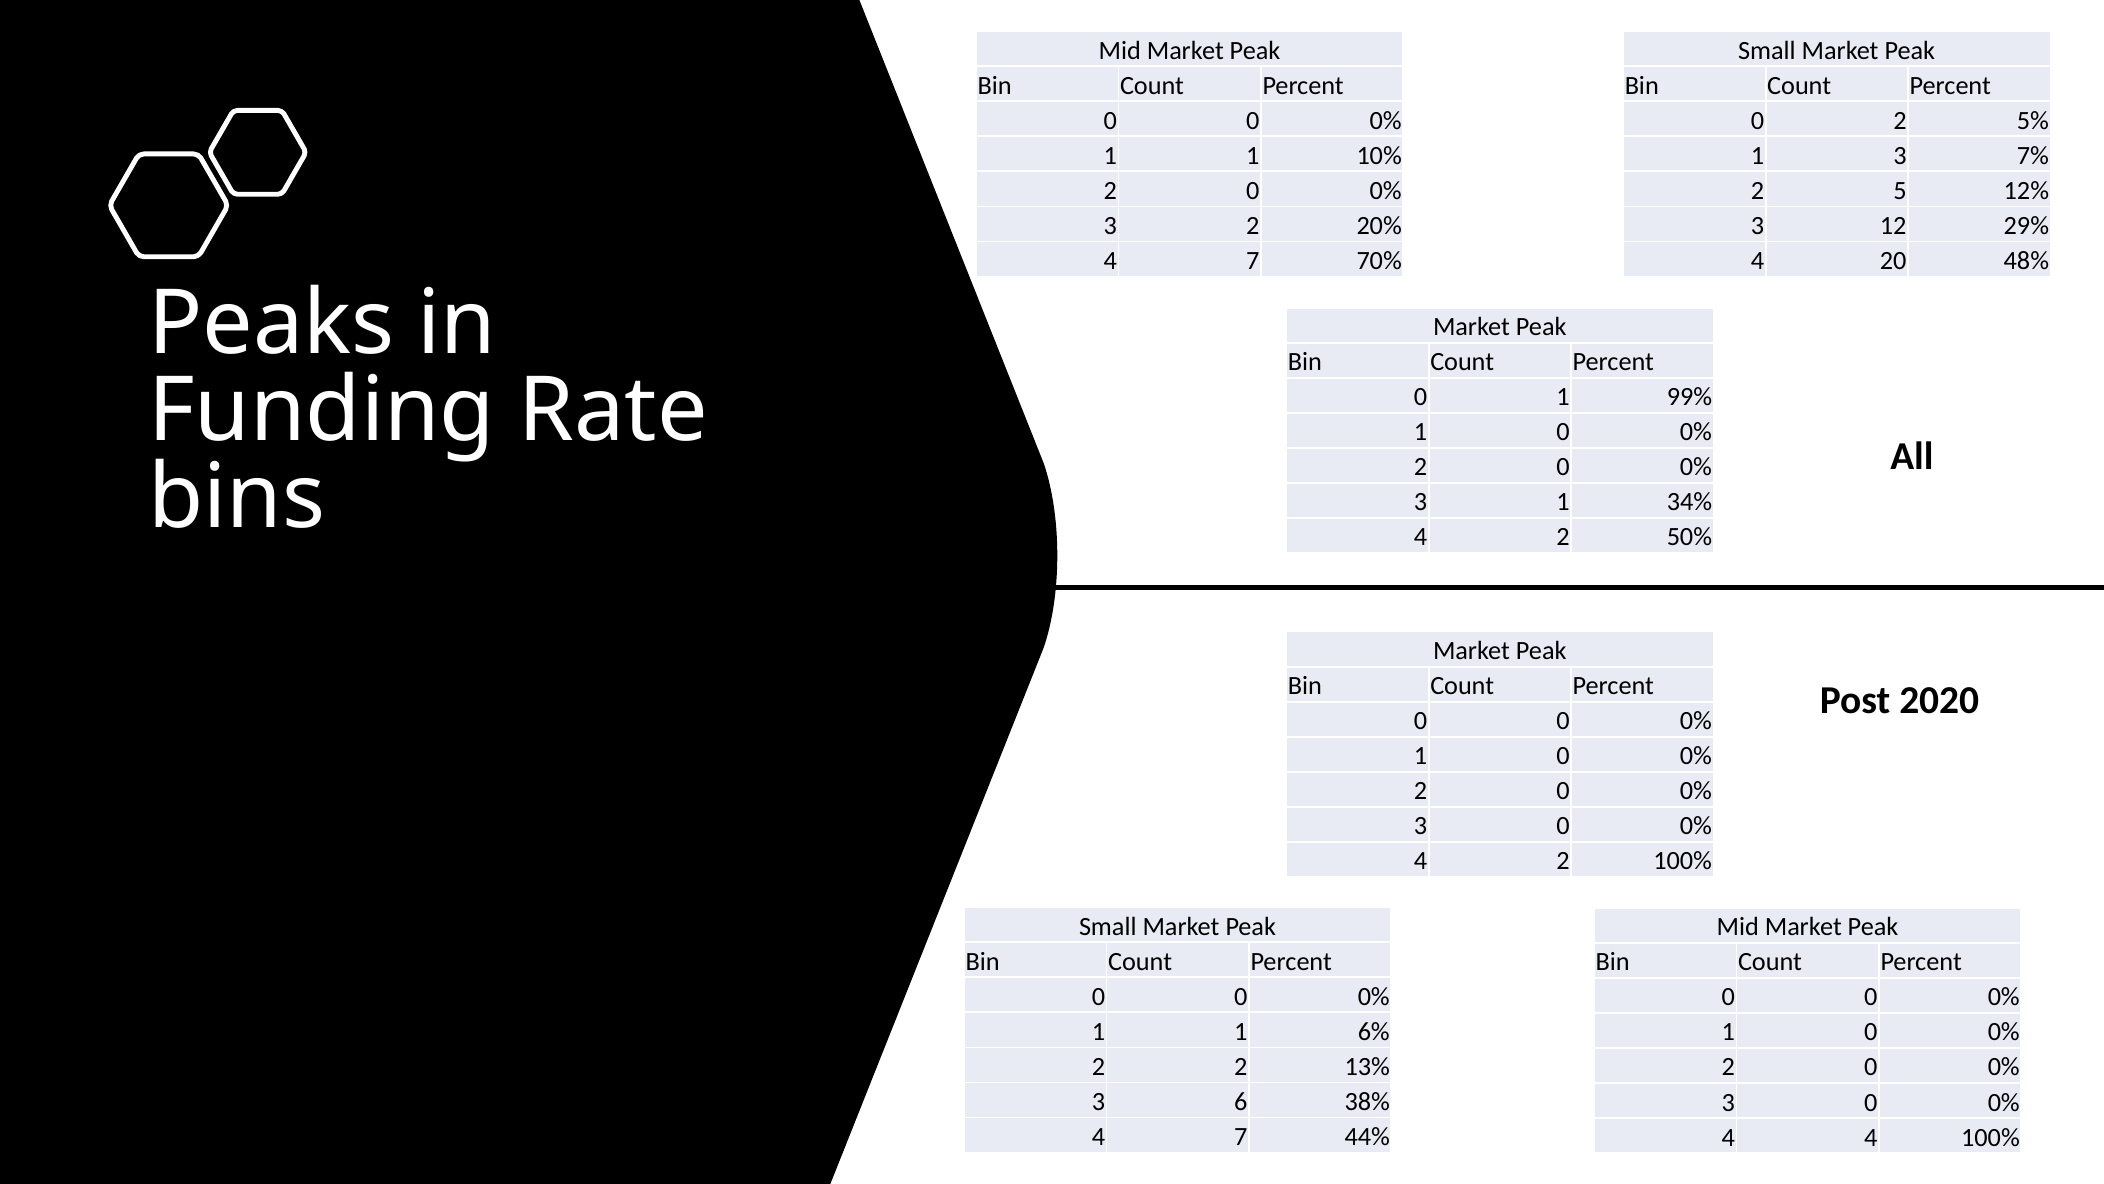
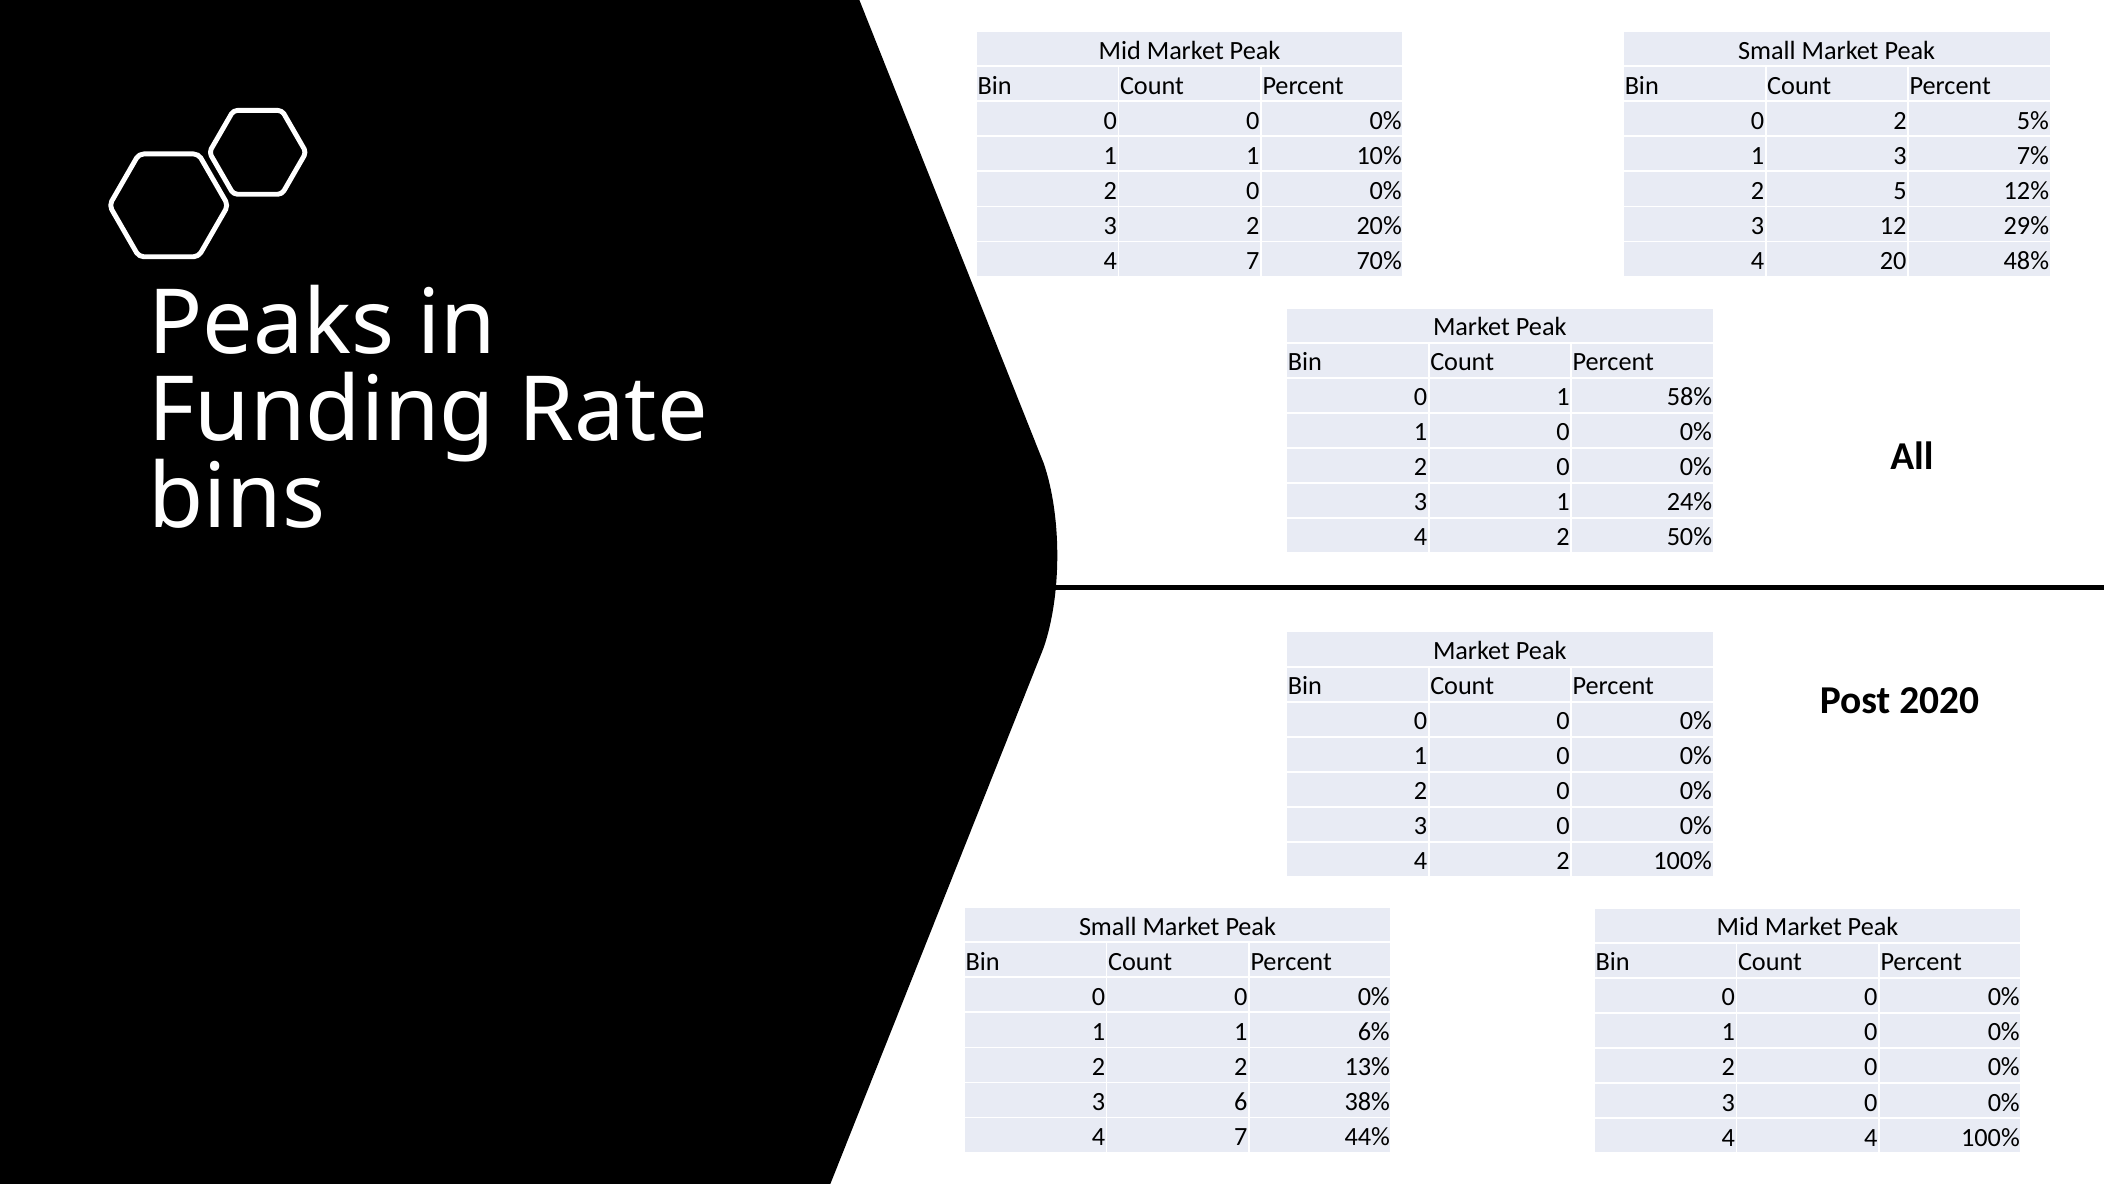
99%: 99% -> 58%
34%: 34% -> 24%
